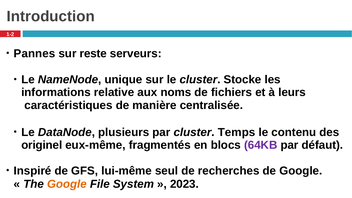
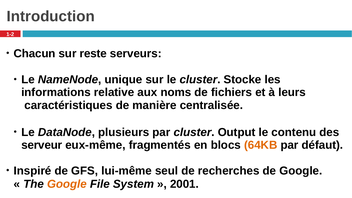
Pannes: Pannes -> Chacun
Temps: Temps -> Output
originel: originel -> serveur
64KB colour: purple -> orange
2023: 2023 -> 2001
